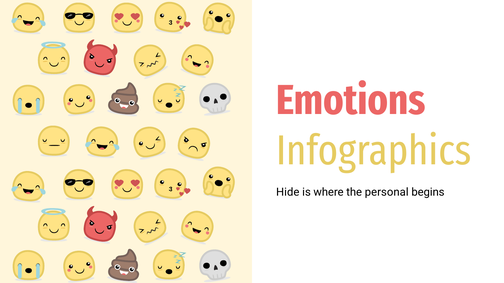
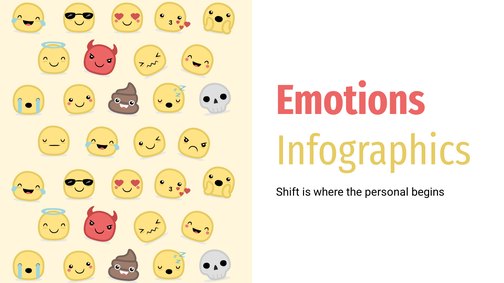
Hide: Hide -> Shift
